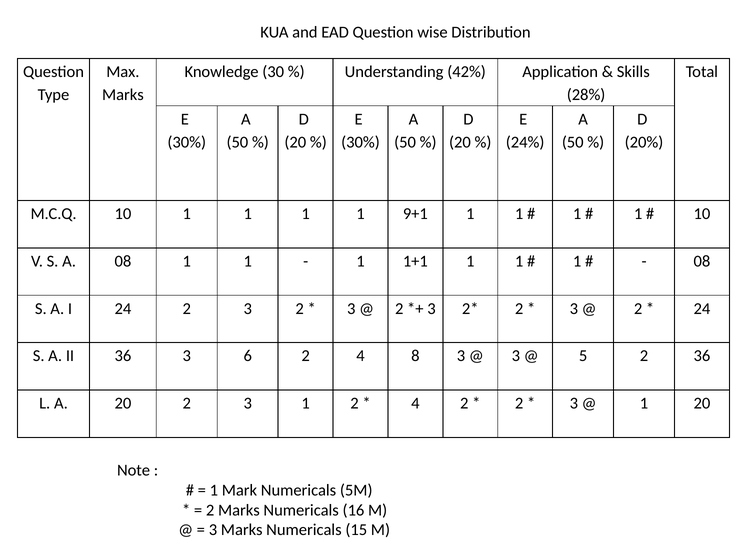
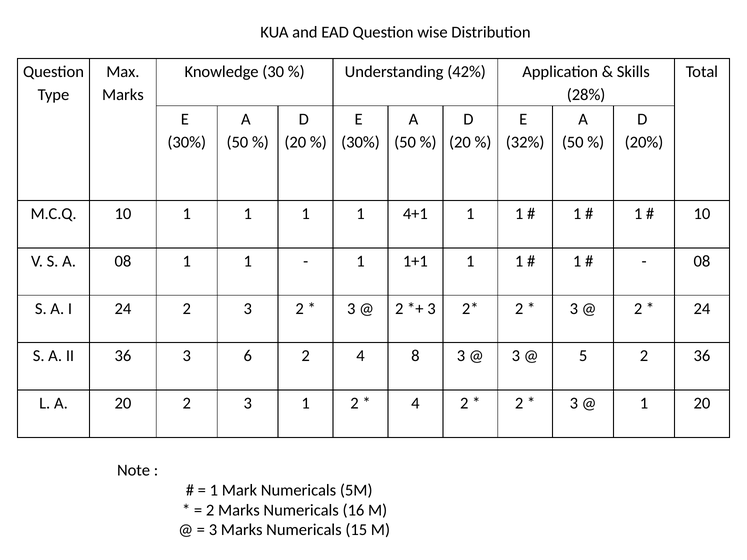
24%: 24% -> 32%
9+1: 9+1 -> 4+1
